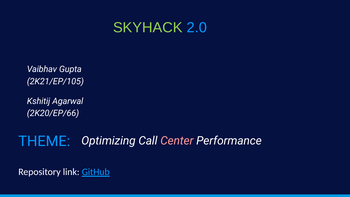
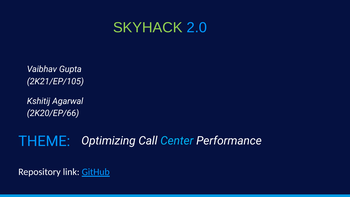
Center colour: pink -> light blue
